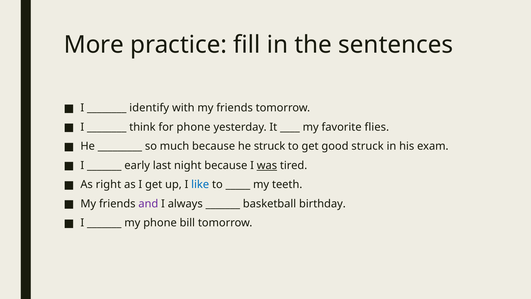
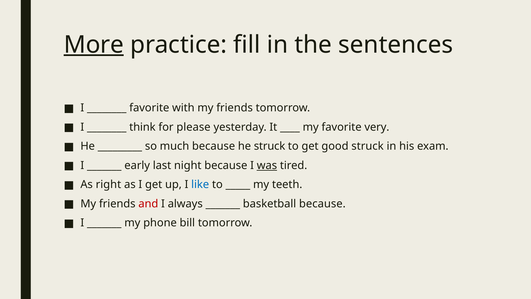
More underline: none -> present
identify at (149, 108): identify -> favorite
for phone: phone -> please
flies: flies -> very
and colour: purple -> red
basketball birthday: birthday -> because
